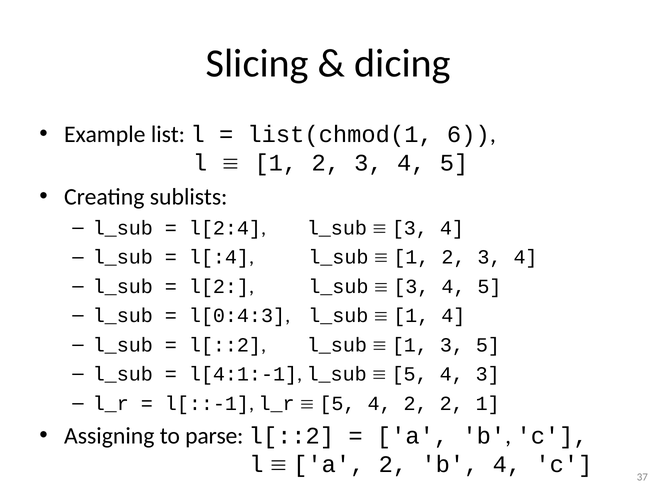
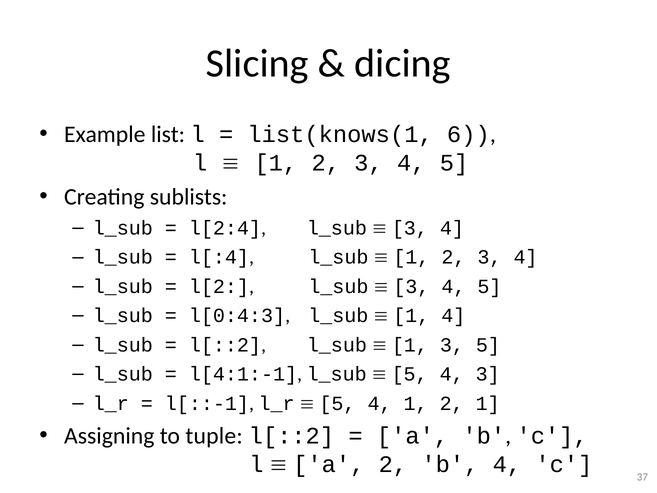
list(chmod(1: list(chmod(1 -> list(knows(1
4 2: 2 -> 1
parse: parse -> tuple
